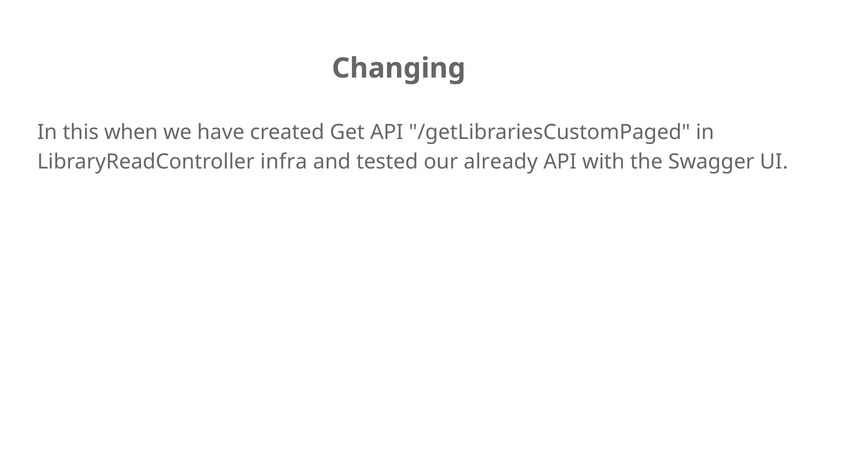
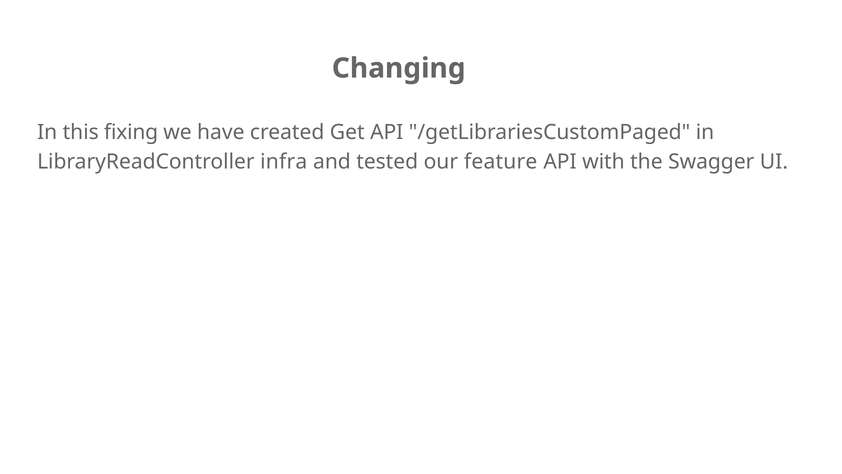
when: when -> fixing
already: already -> feature
